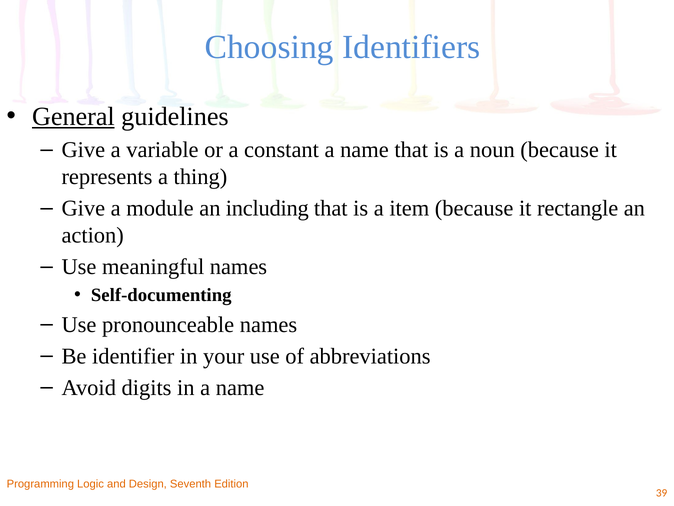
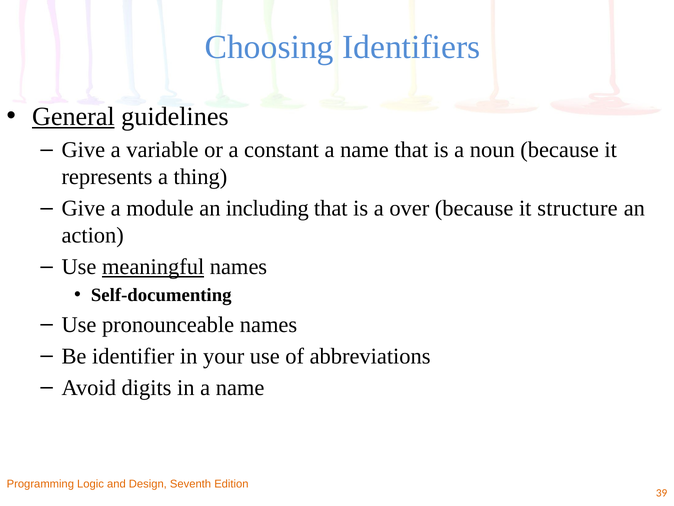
item: item -> over
rectangle: rectangle -> structure
meaningful underline: none -> present
